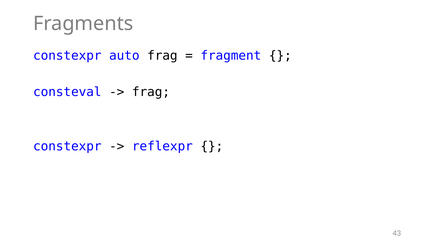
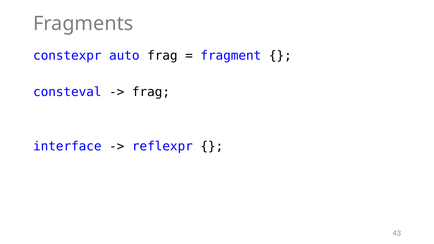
constexpr at (67, 147): constexpr -> interface
